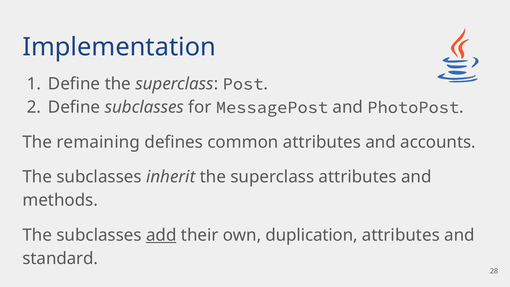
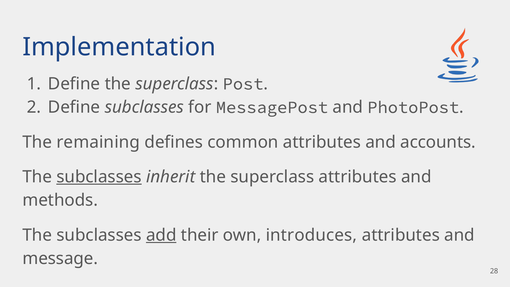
subclasses at (99, 177) underline: none -> present
duplication: duplication -> introduces
standard: standard -> message
